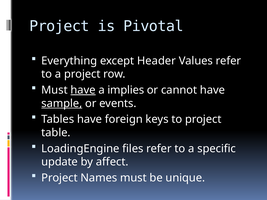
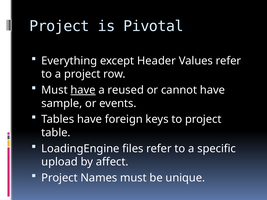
implies: implies -> reused
sample underline: present -> none
update: update -> upload
